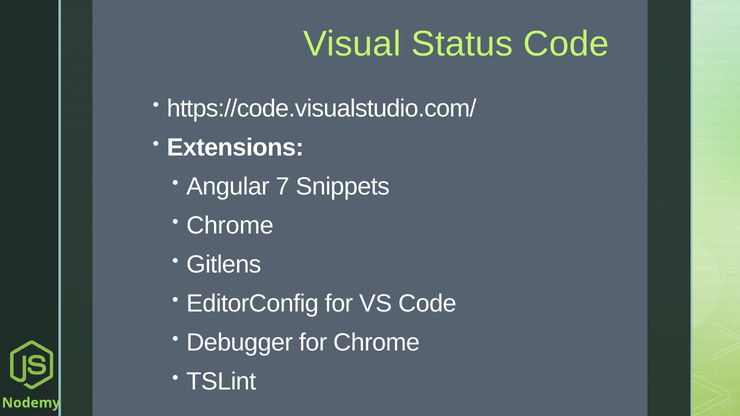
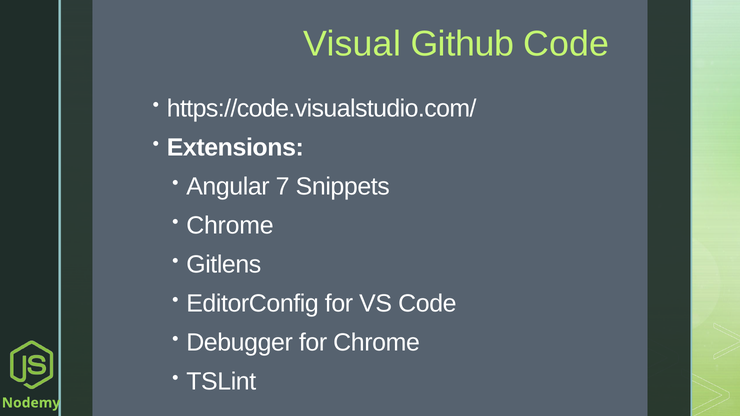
Status: Status -> Github
